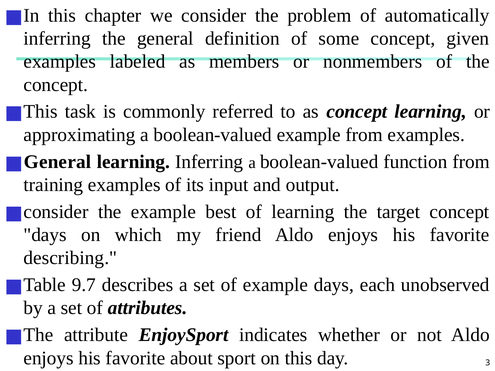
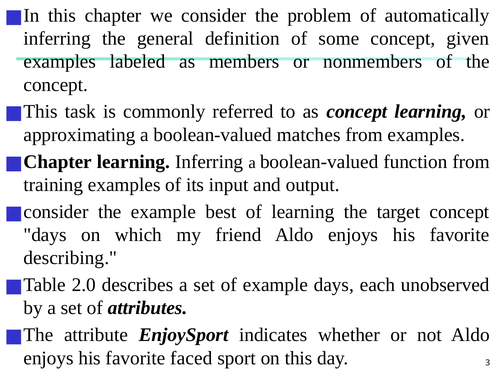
boolean-valued example: example -> matches
General at (58, 162): General -> Chapter
9.7: 9.7 -> 2.0
about: about -> faced
